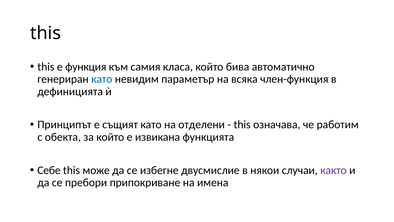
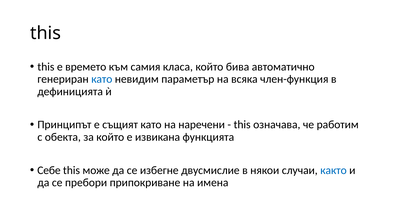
функция: функция -> времето
отделени: отделени -> наречени
както colour: purple -> blue
